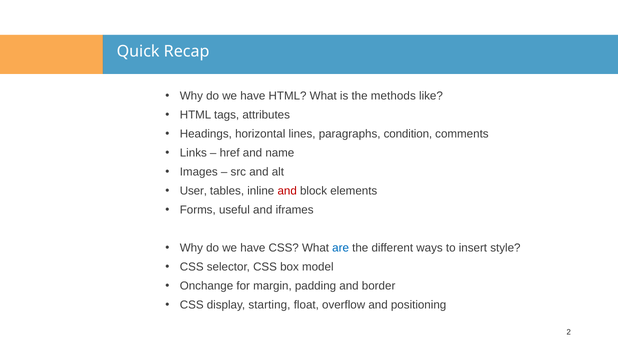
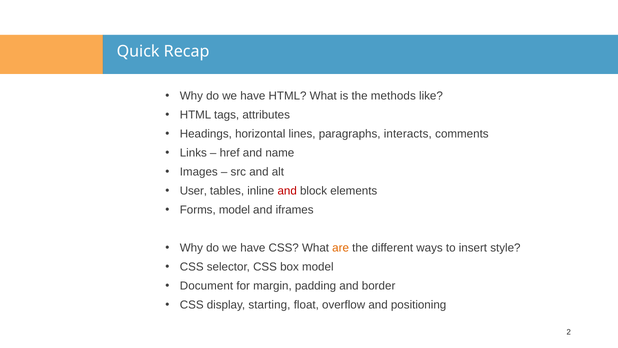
condition: condition -> interacts
Forms useful: useful -> model
are colour: blue -> orange
Onchange: Onchange -> Document
